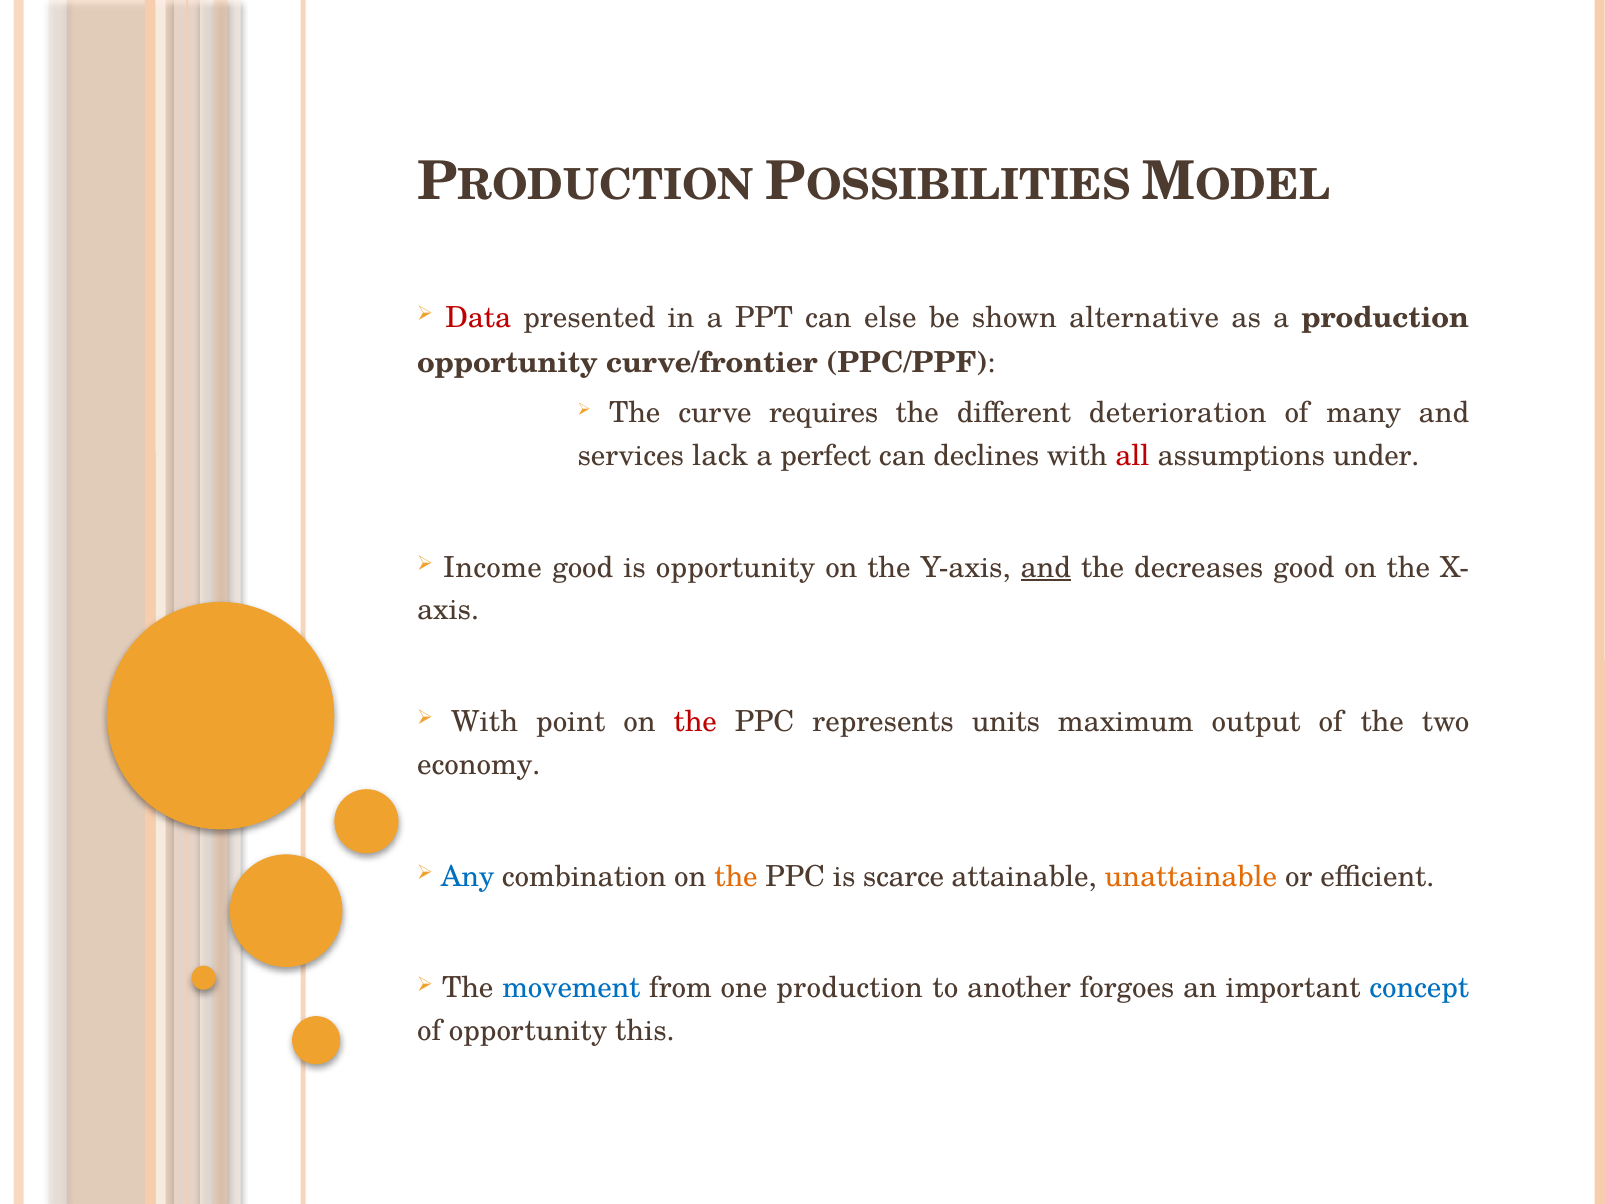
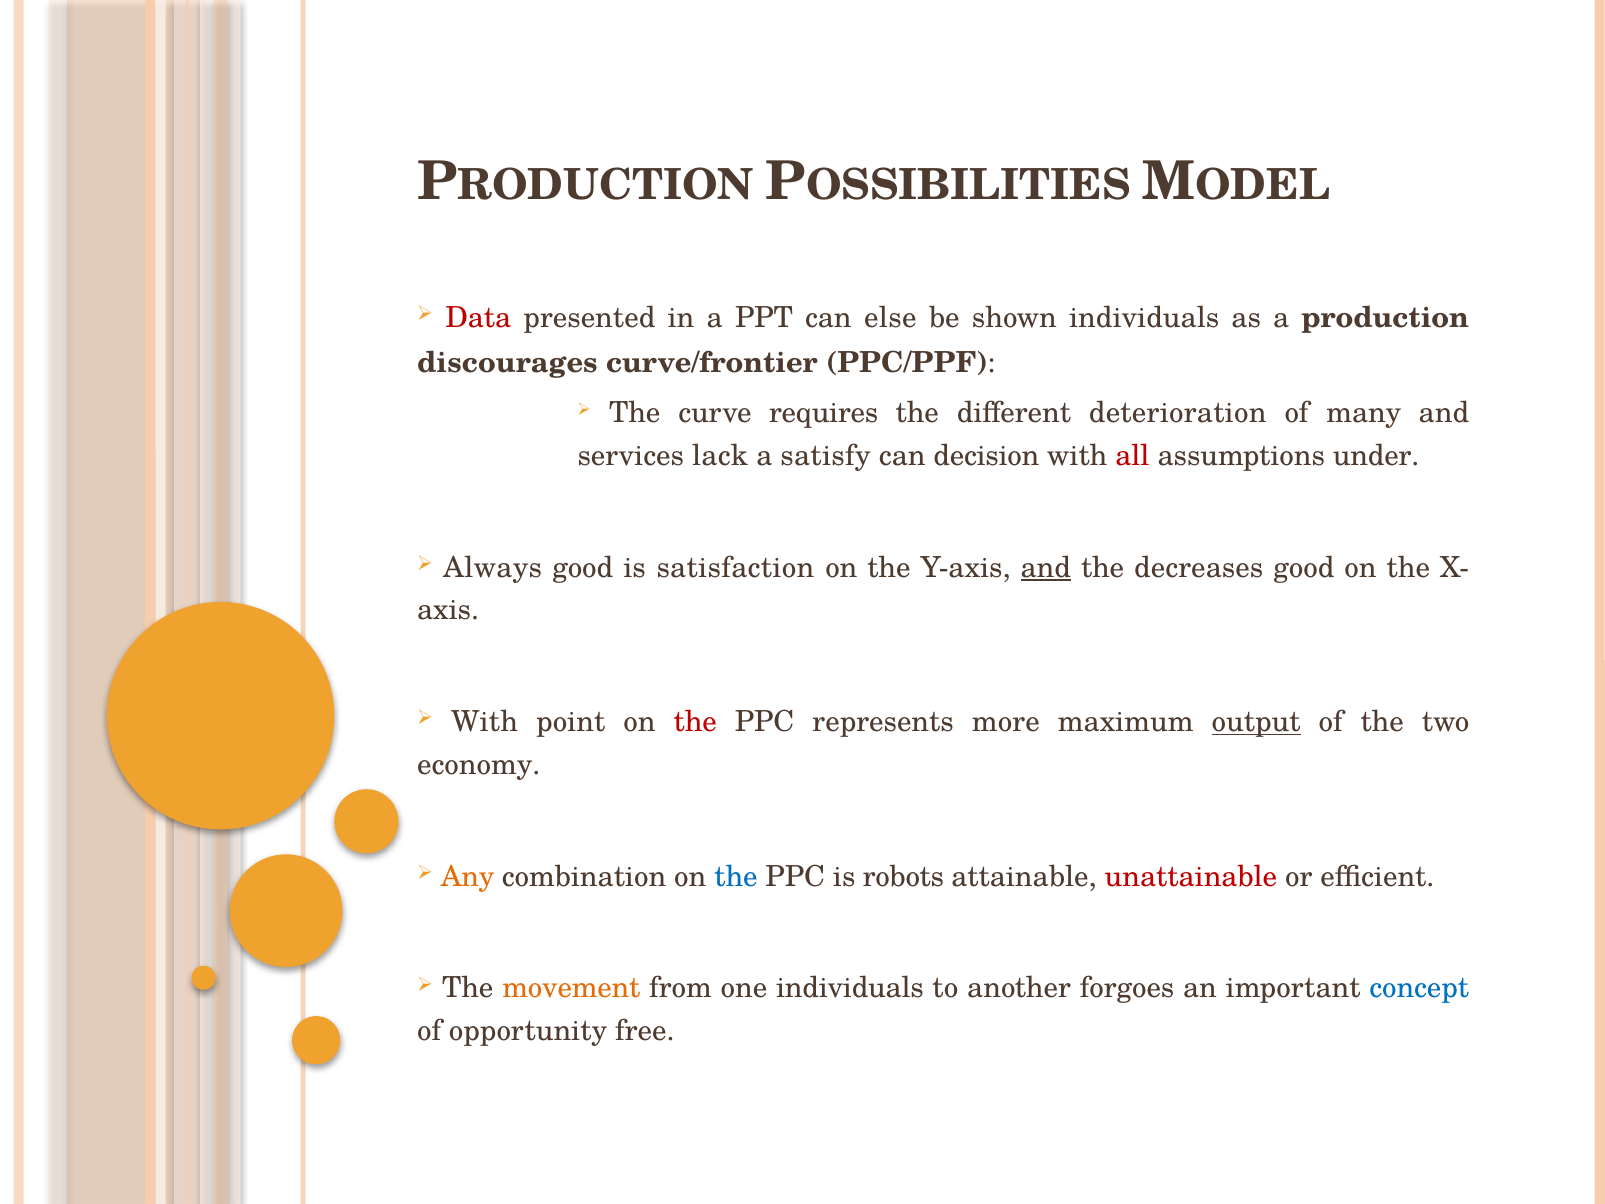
shown alternative: alternative -> individuals
opportunity at (507, 362): opportunity -> discourages
perfect: perfect -> satisfy
declines: declines -> decision
Income: Income -> Always
is opportunity: opportunity -> satisfaction
units: units -> more
output underline: none -> present
Any colour: blue -> orange
the at (736, 876) colour: orange -> blue
scarce: scarce -> robots
unattainable colour: orange -> red
movement colour: blue -> orange
one production: production -> individuals
this: this -> free
